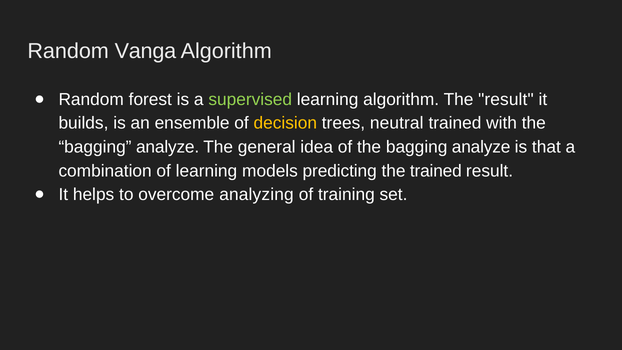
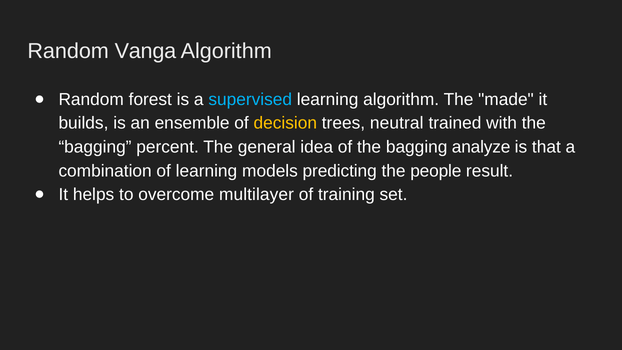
supervised colour: light green -> light blue
The result: result -> made
analyze at (168, 147): analyze -> percent
the trained: trained -> people
analyzing: analyzing -> multilayer
